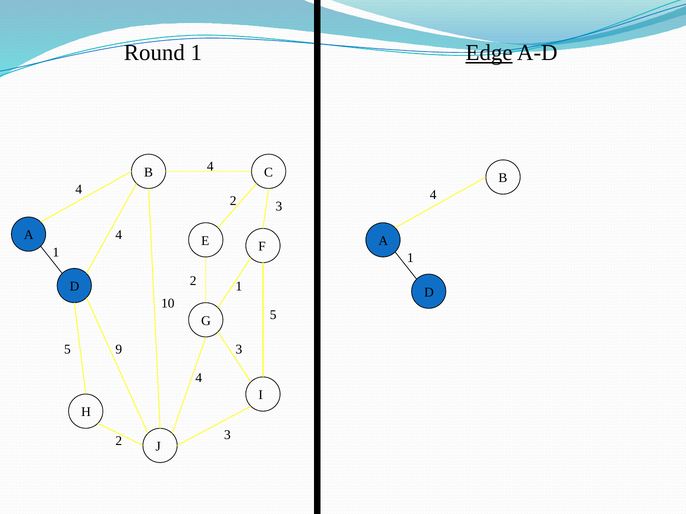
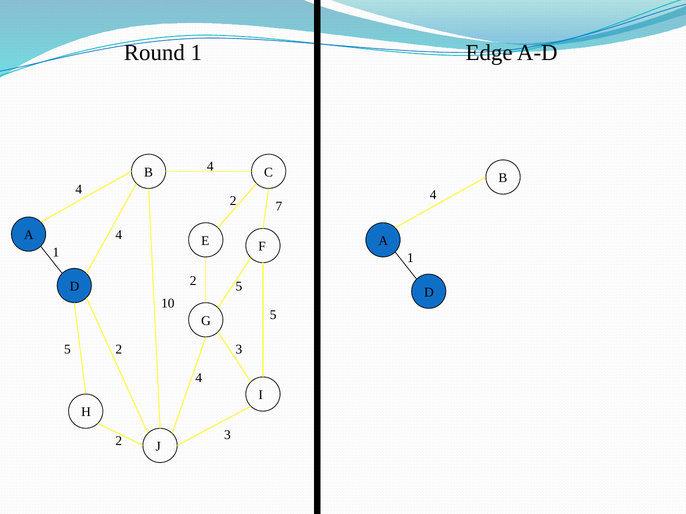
Edge underline: present -> none
2 3: 3 -> 7
1 at (239, 287): 1 -> 5
9 at (119, 350): 9 -> 2
